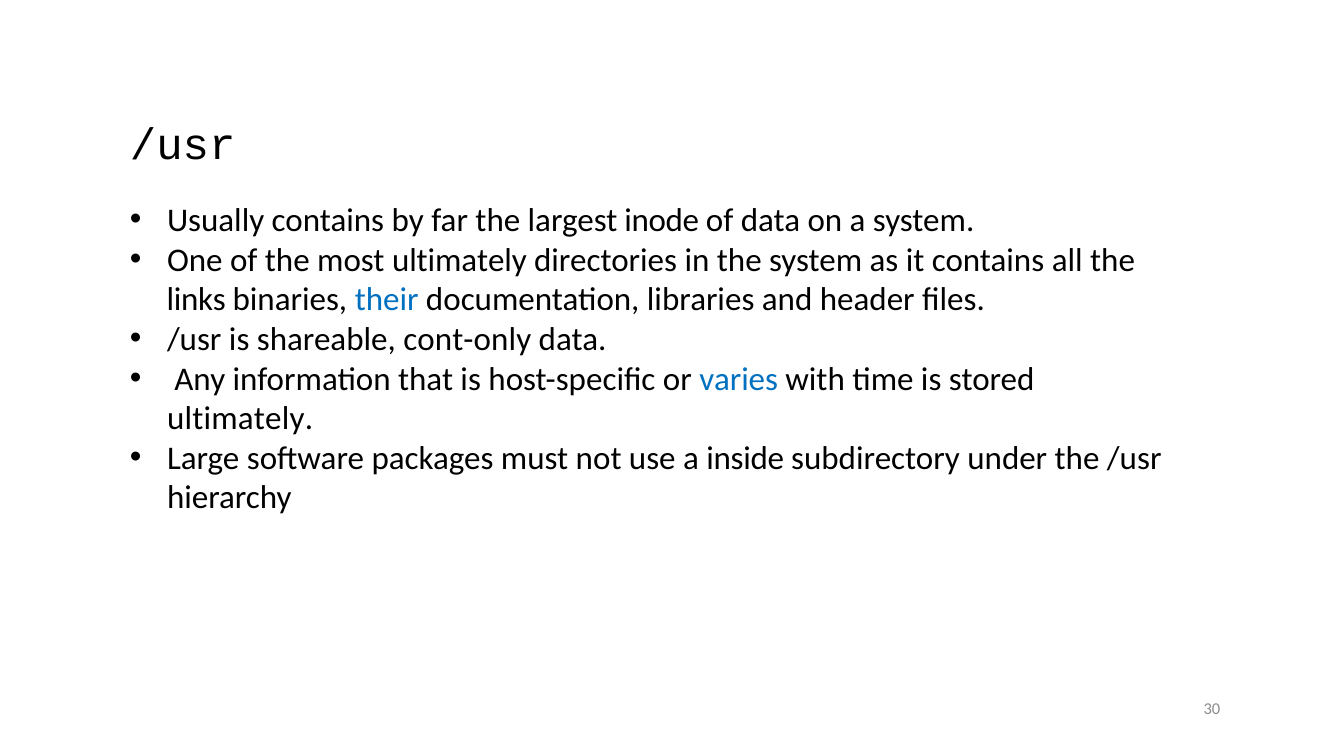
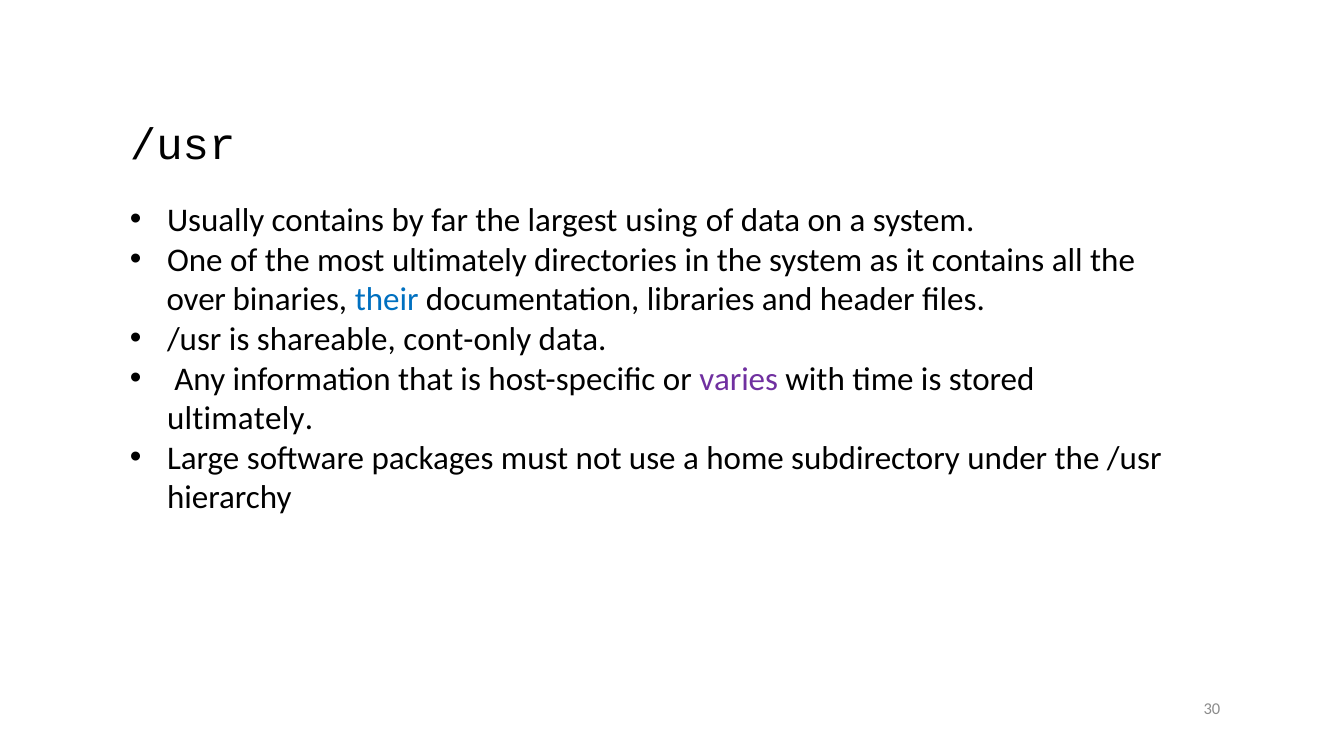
inode: inode -> using
links: links -> over
varies colour: blue -> purple
inside: inside -> home
